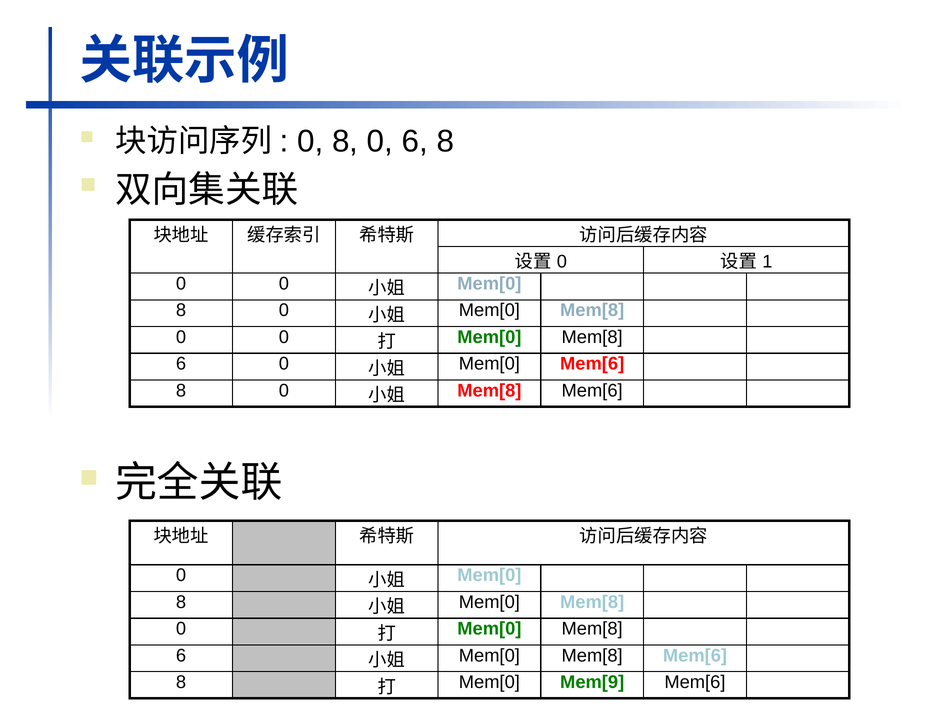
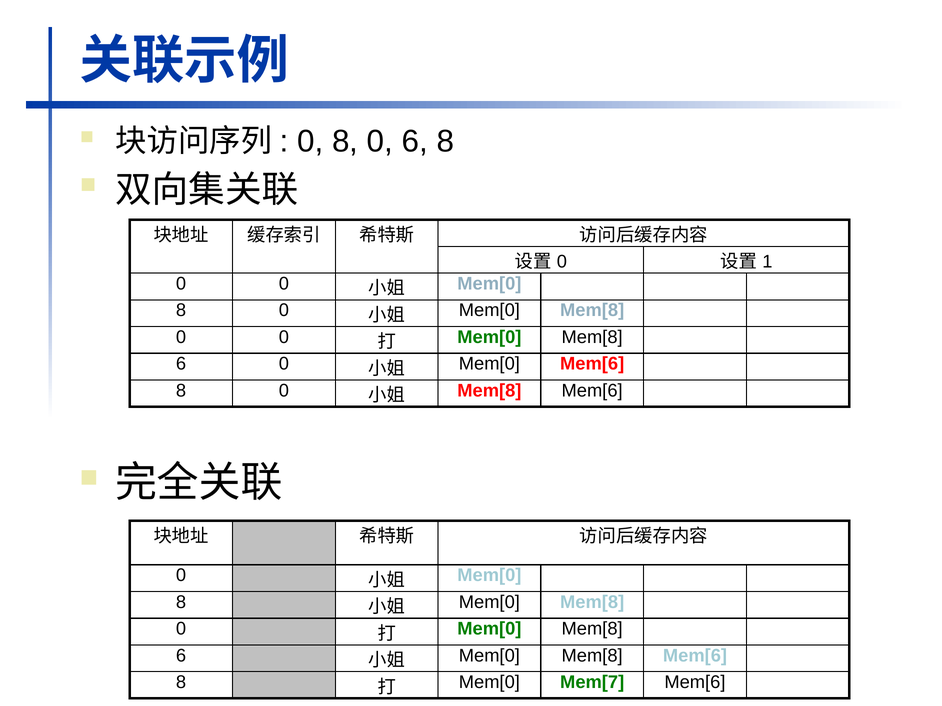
Mem[9: Mem[9 -> Mem[7
